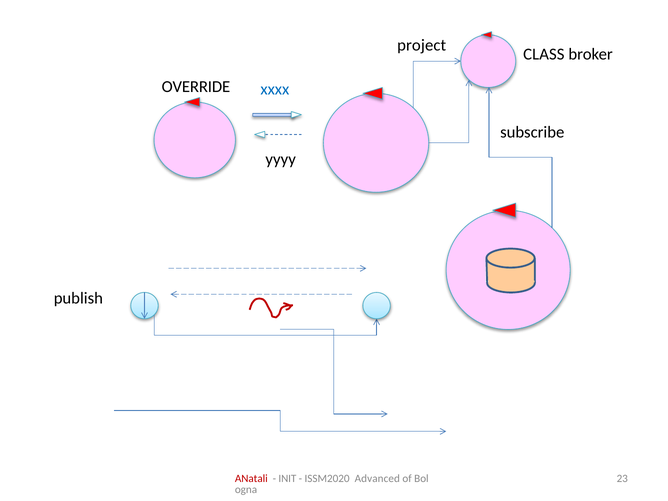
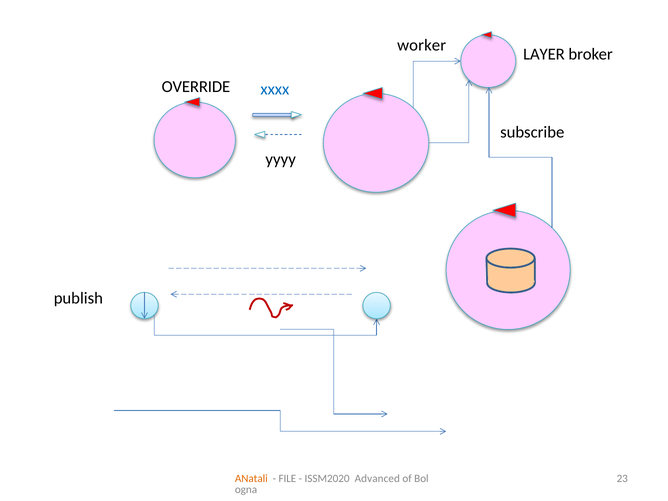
project: project -> worker
CLASS: CLASS -> LAYER
ANatali colour: red -> orange
INIT: INIT -> FILE
